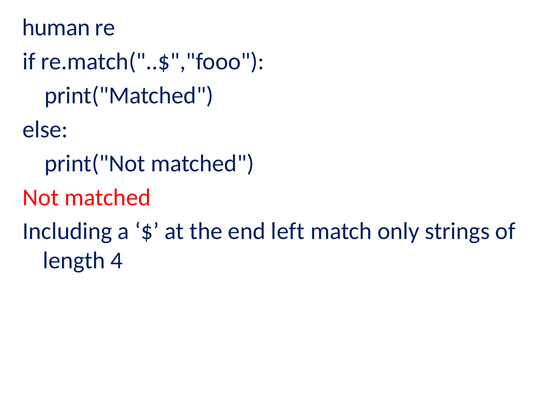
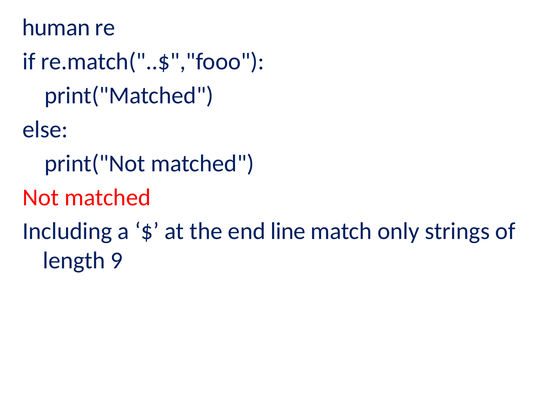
left: left -> line
4: 4 -> 9
